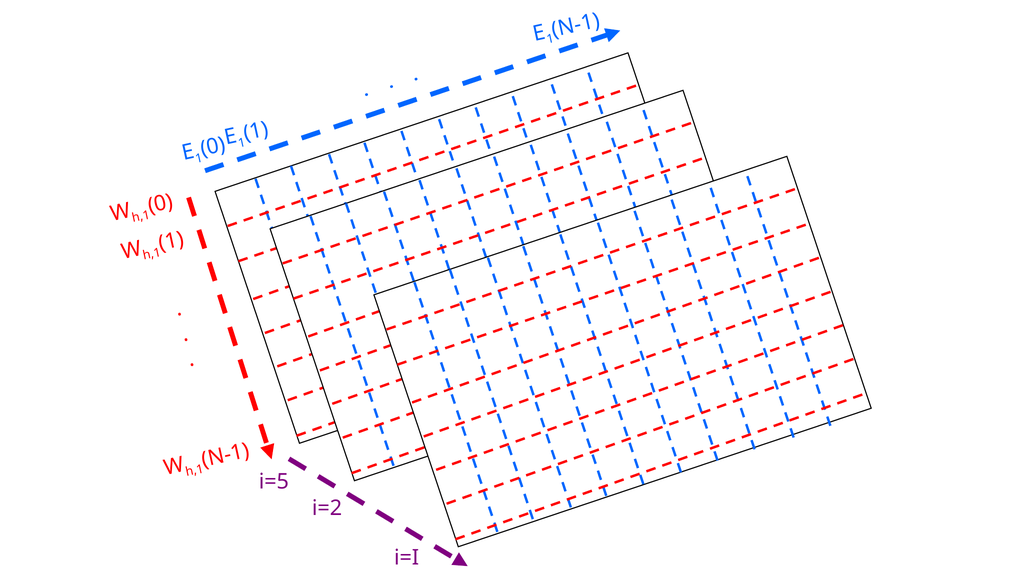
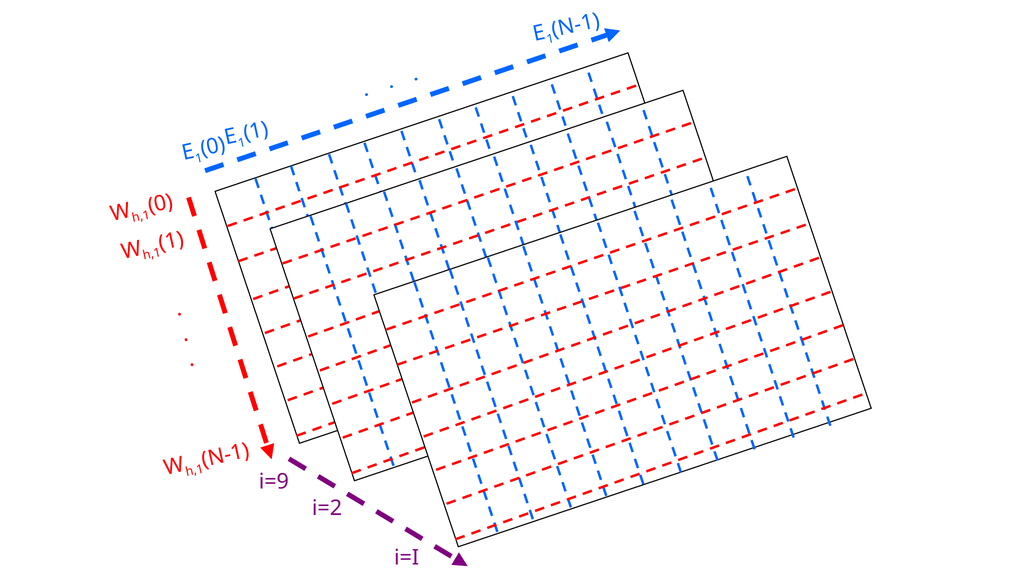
i=5: i=5 -> i=9
